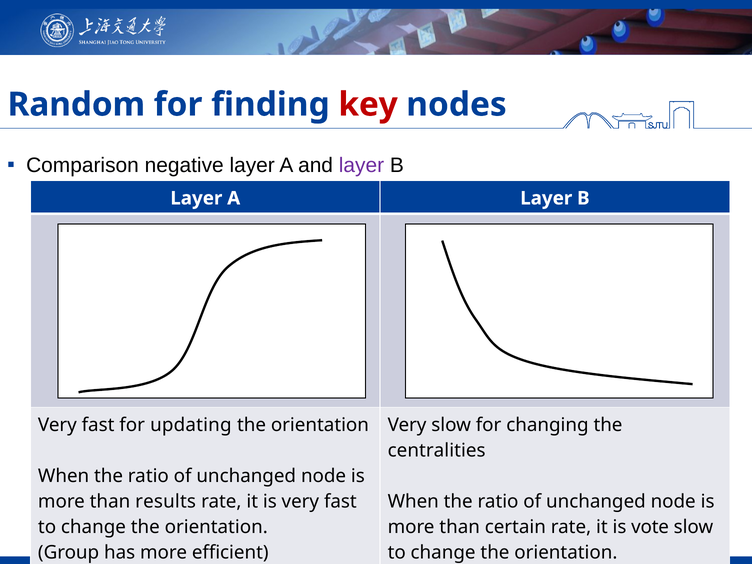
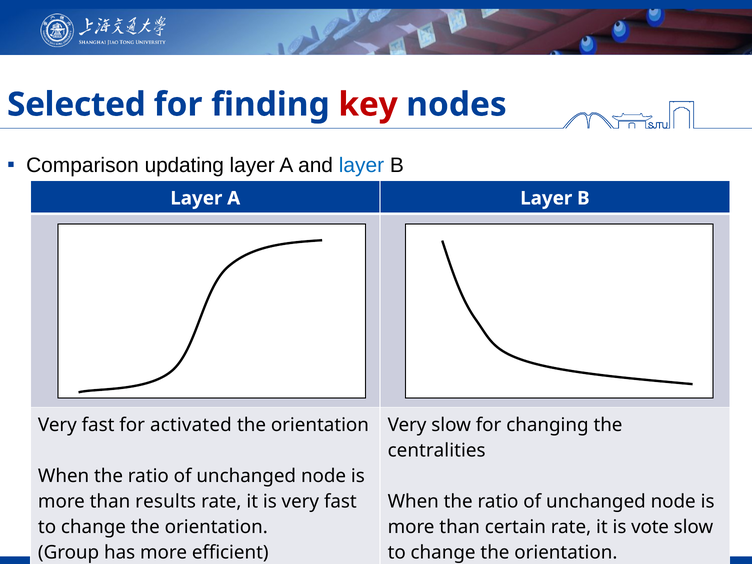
Random: Random -> Selected
negative: negative -> updating
layer at (361, 165) colour: purple -> blue
updating: updating -> activated
